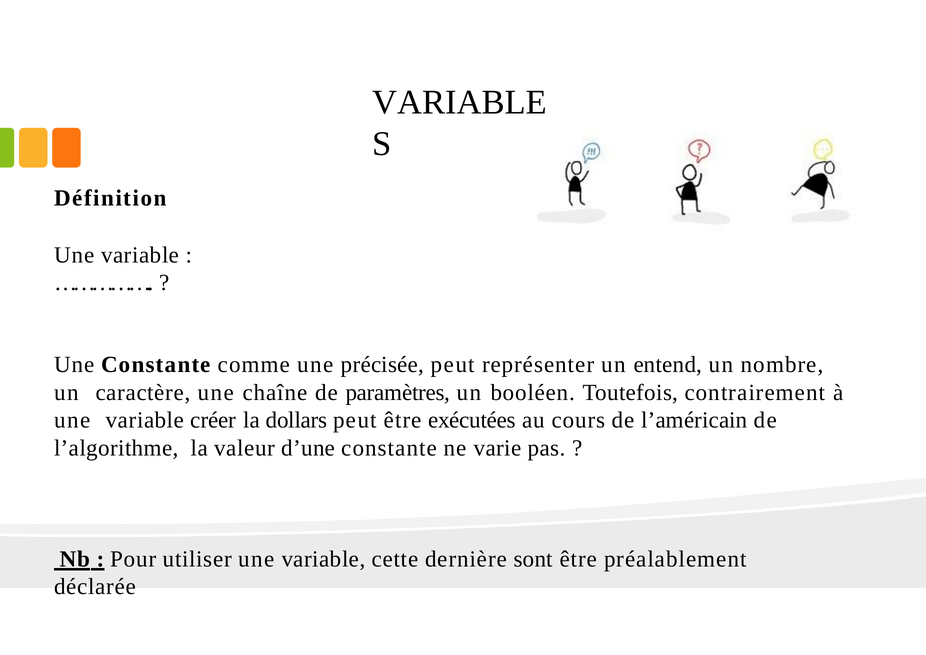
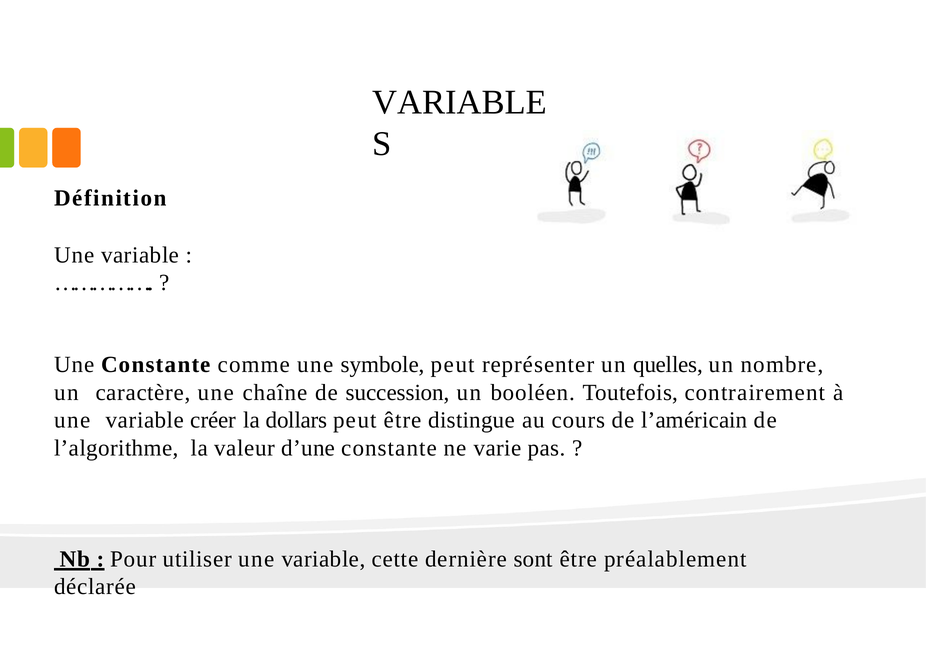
précisée: précisée -> symbole
entend: entend -> quelles
paramètres: paramètres -> succession
exécutées: exécutées -> distingue
